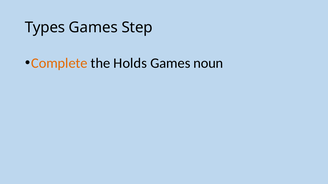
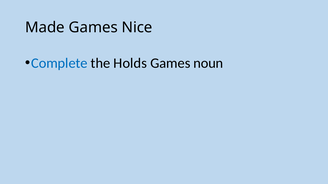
Types: Types -> Made
Step: Step -> Nice
Complete colour: orange -> blue
